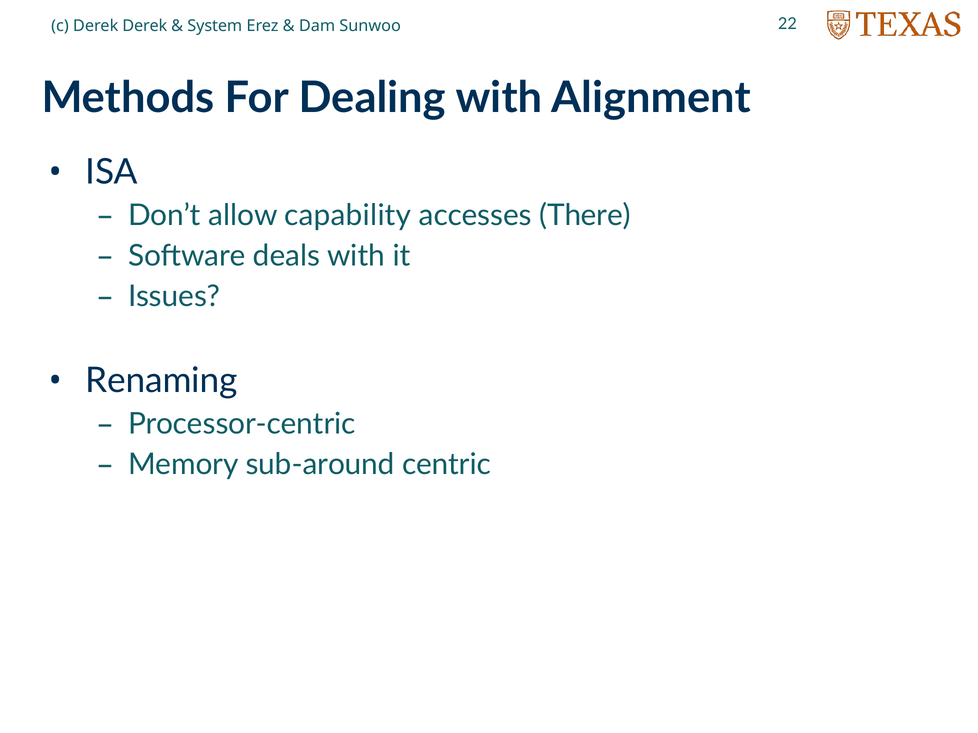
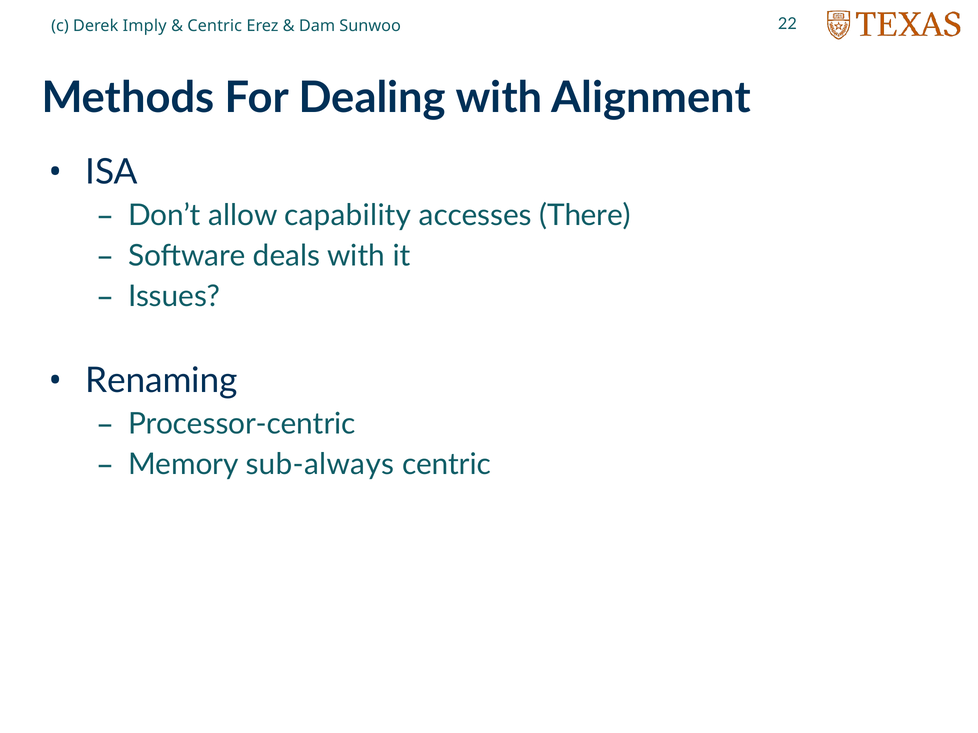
Derek Derek: Derek -> Imply
System at (215, 26): System -> Centric
sub-around: sub-around -> sub-always
